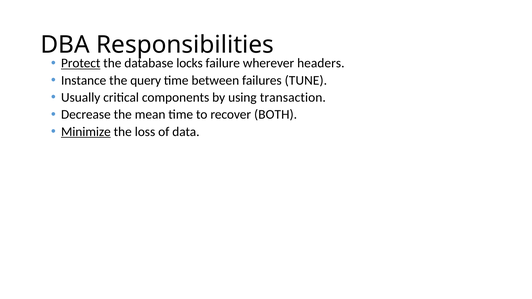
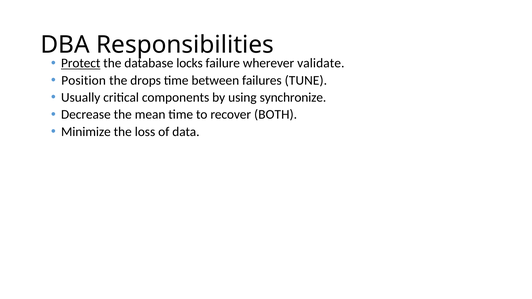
headers: headers -> validate
Instance: Instance -> Position
query: query -> drops
transaction: transaction -> synchronize
Minimize underline: present -> none
